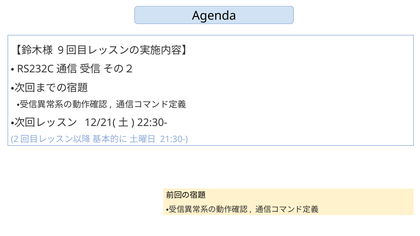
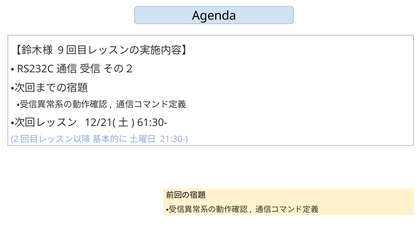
22:30-: 22:30- -> 61:30-
